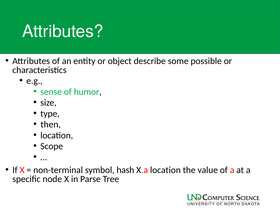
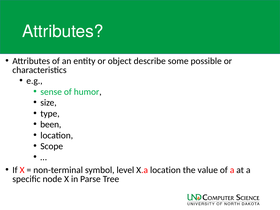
then: then -> been
hash: hash -> level
